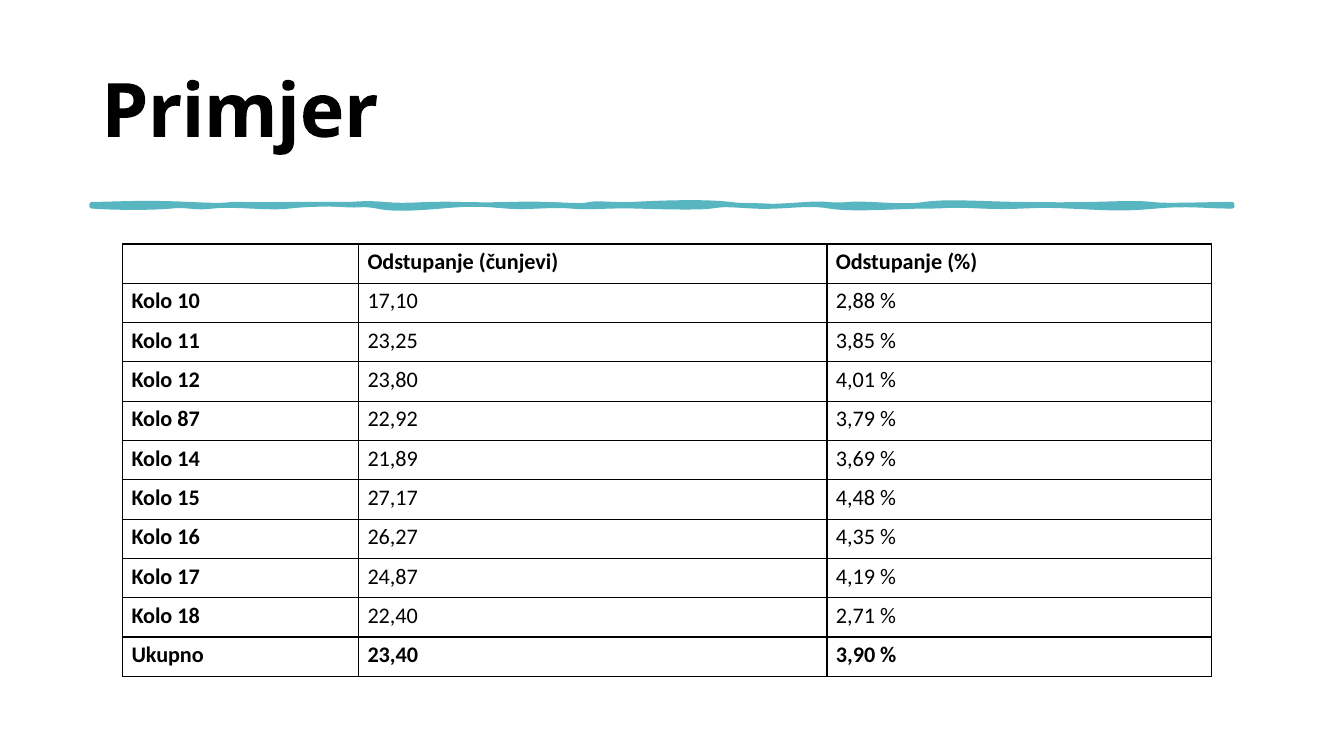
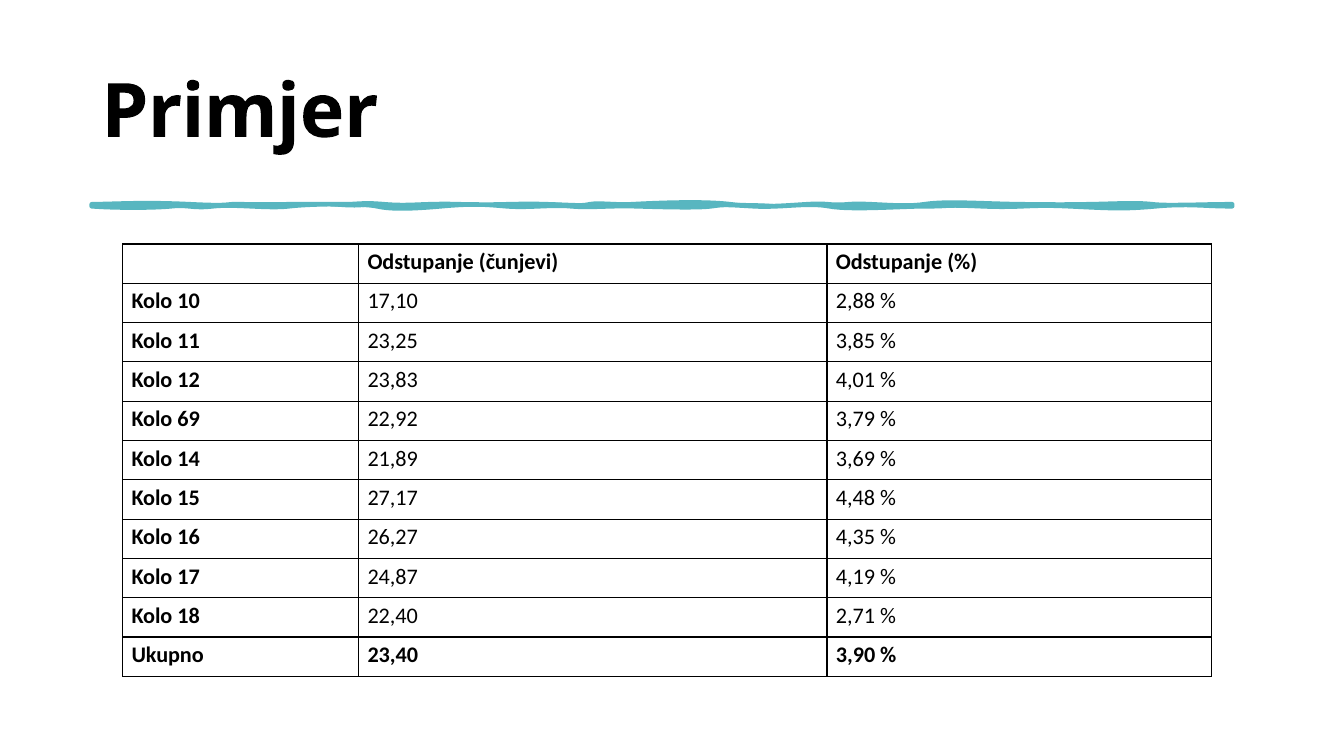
23,80: 23,80 -> 23,83
87: 87 -> 69
